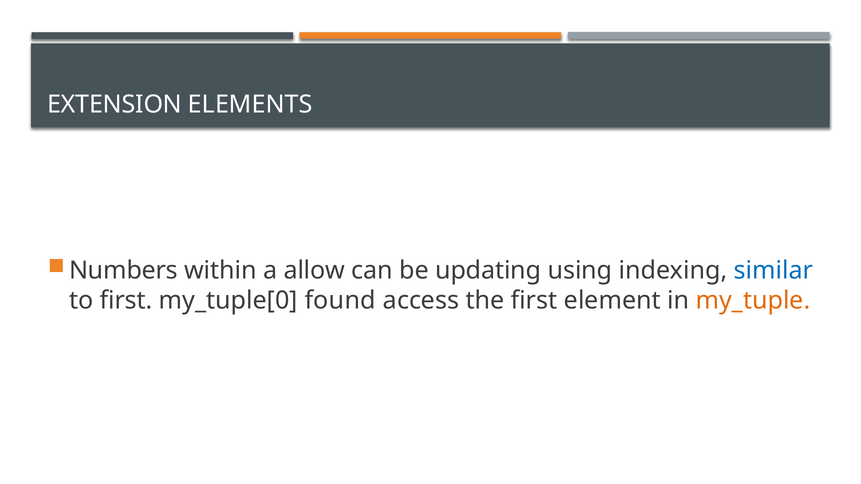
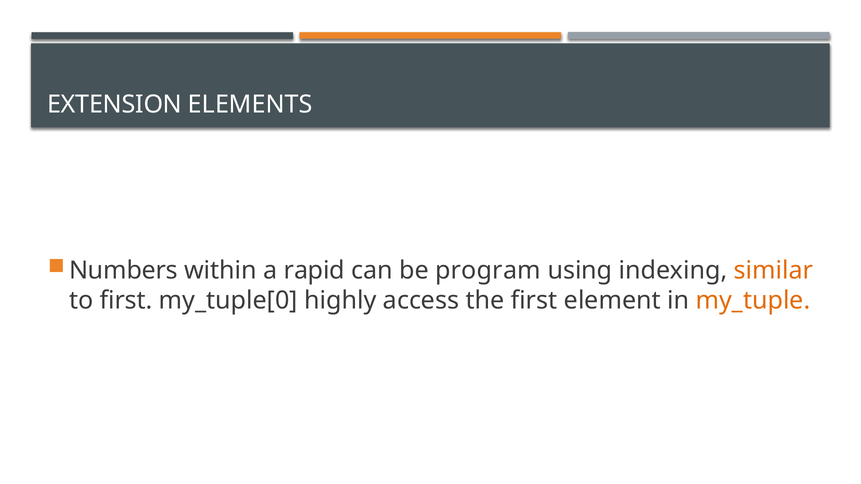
allow: allow -> rapid
updating: updating -> program
similar colour: blue -> orange
found: found -> highly
